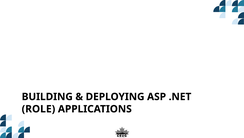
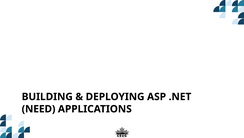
ROLE: ROLE -> NEED
